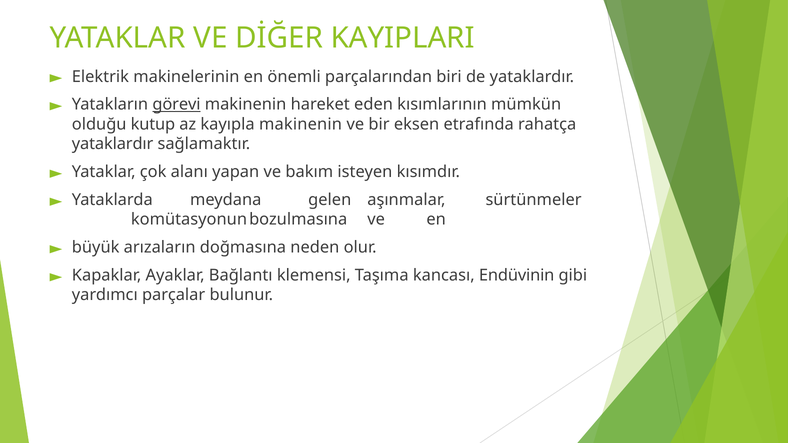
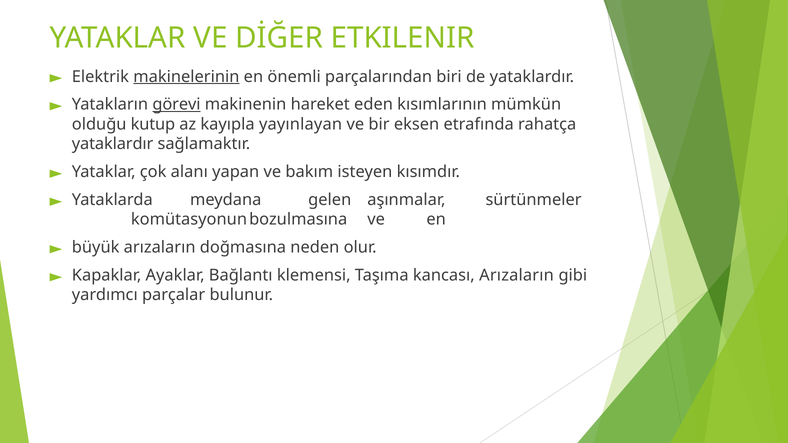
KAYIPLARI: KAYIPLARI -> ETKILENIR
makinelerinin underline: none -> present
kayıpla makinenin: makinenin -> yayınlayan
kancası Endüvinin: Endüvinin -> Arızaların
